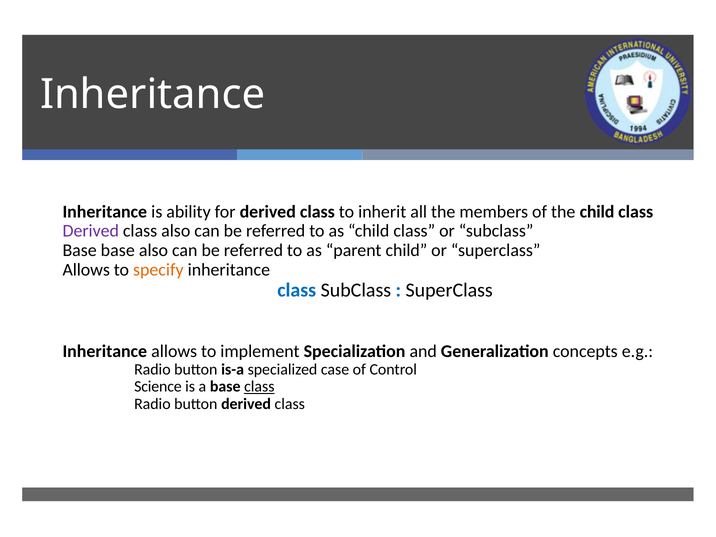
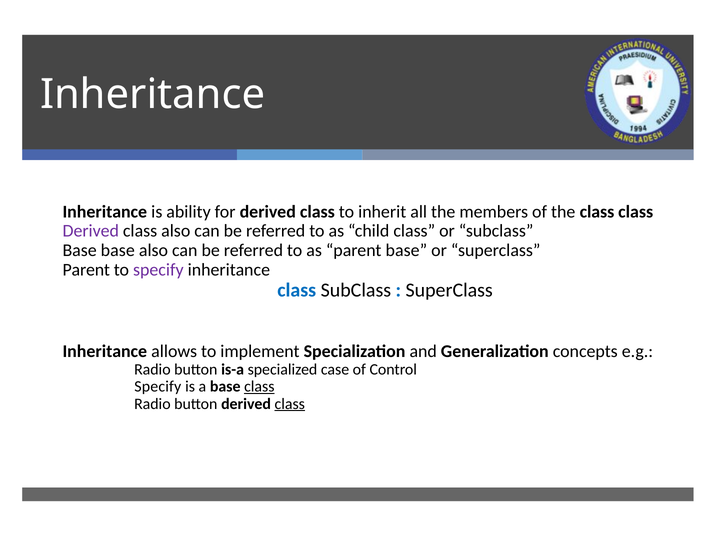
the child: child -> class
parent child: child -> base
Allows at (86, 270): Allows -> Parent
specify at (158, 270) colour: orange -> purple
Science at (158, 387): Science -> Specify
class at (290, 404) underline: none -> present
